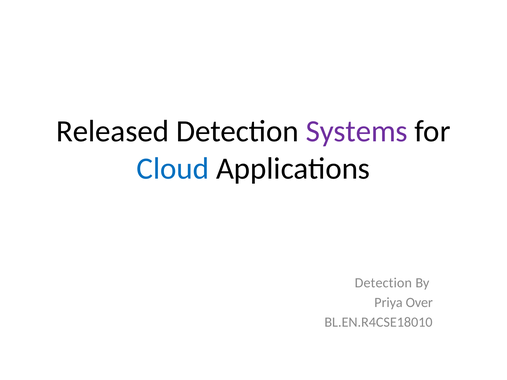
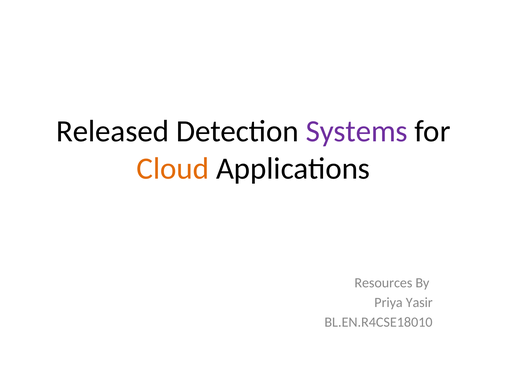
Cloud colour: blue -> orange
Detection at (383, 283): Detection -> Resources
Over: Over -> Yasir
